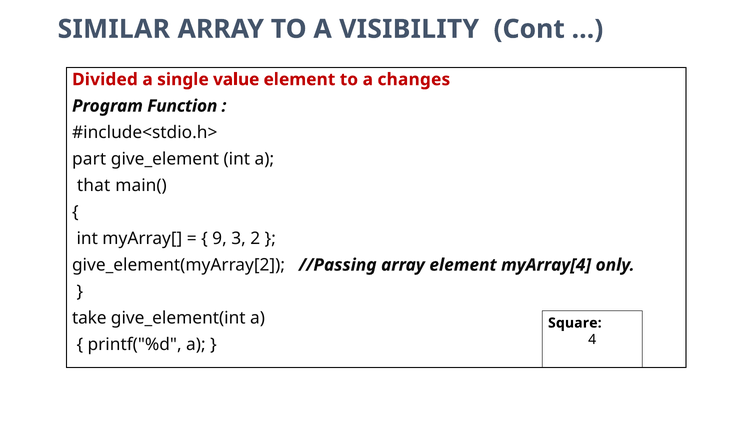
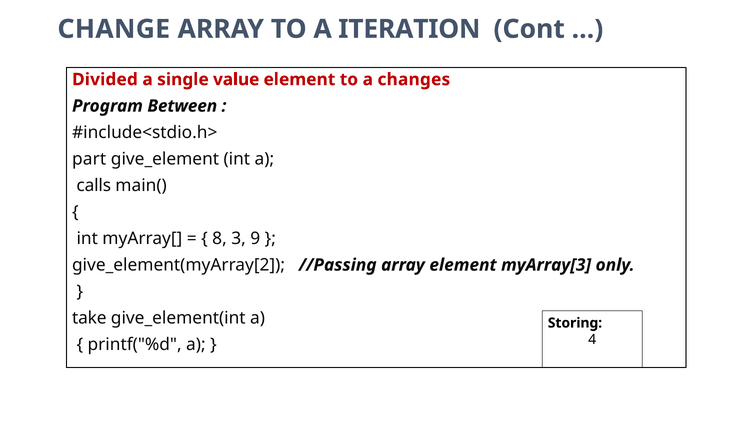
SIMILAR: SIMILAR -> CHANGE
VISIBILITY: VISIBILITY -> ITERATION
Function: Function -> Between
that: that -> calls
9: 9 -> 8
2: 2 -> 9
myArray[4: myArray[4 -> myArray[3
Square: Square -> Storing
